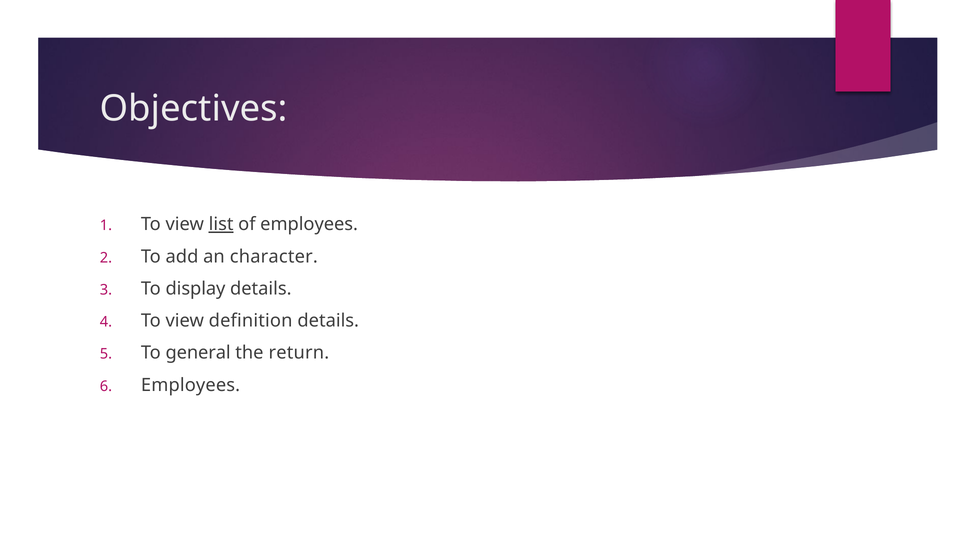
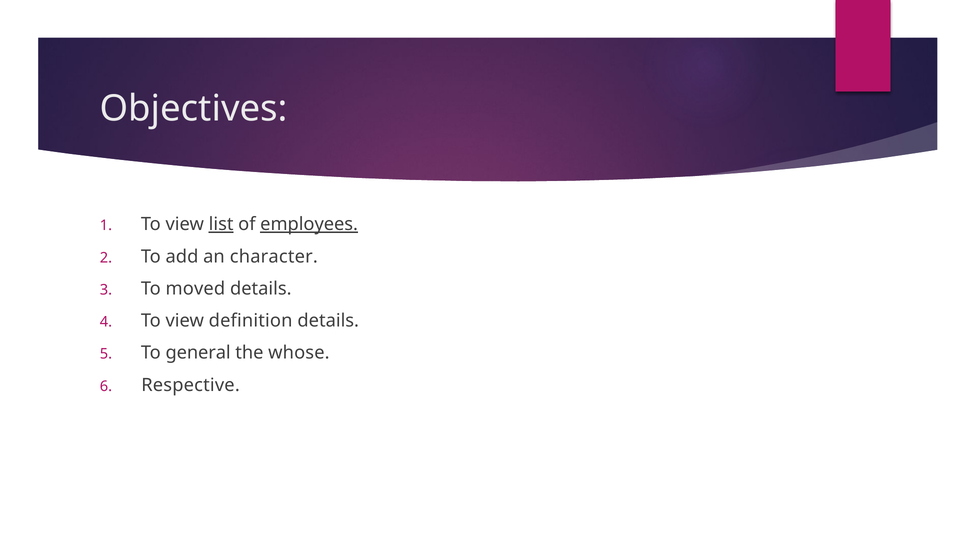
employees at (309, 224) underline: none -> present
display: display -> moved
return: return -> whose
Employees at (191, 385): Employees -> Respective
